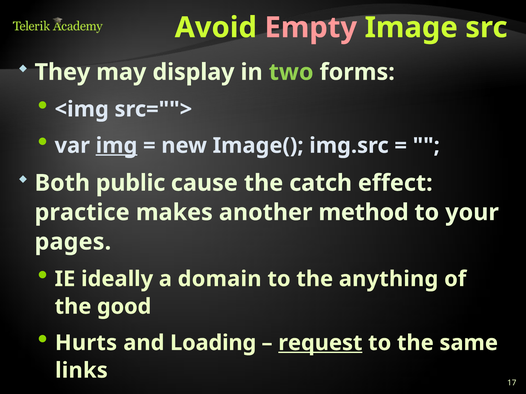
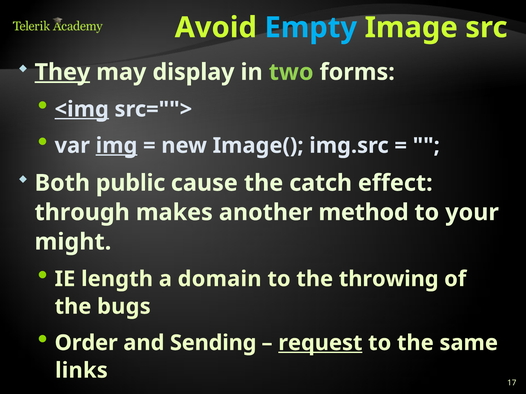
Empty at (311, 28) colour: pink -> light blue
They underline: none -> present
<img underline: none -> present
practice: practice -> through
pages: pages -> might
ideally: ideally -> length
the anything: anything -> throwing
good: good -> bugs
Hurts: Hurts -> Order
Loading: Loading -> Sending
